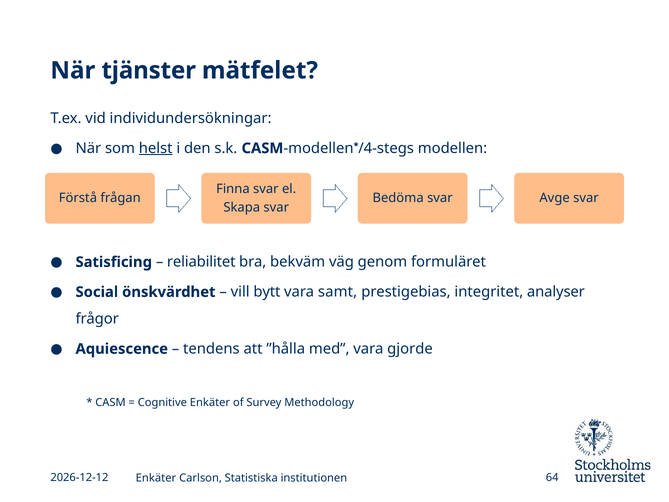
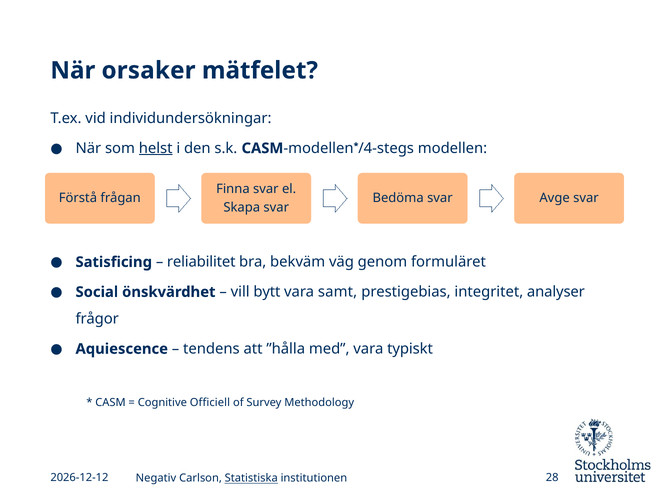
tjänster: tjänster -> orsaker
gjorde: gjorde -> typiskt
Cognitive Enkäter: Enkäter -> Officiell
Enkäter at (156, 478): Enkäter -> Negativ
Statistiska underline: none -> present
64: 64 -> 28
